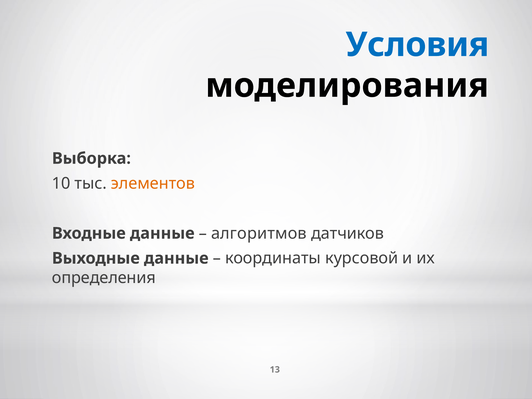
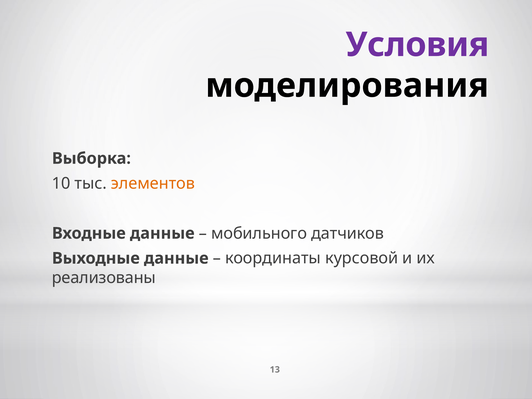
Условия colour: blue -> purple
алгоритмов: алгоритмов -> мобильного
определения: определения -> реализованы
